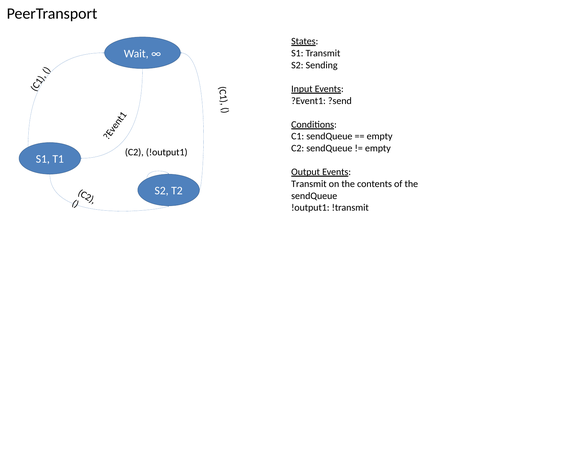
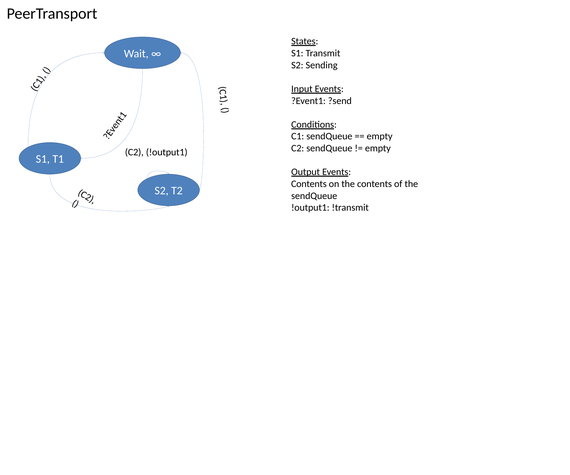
Transmit at (309, 184): Transmit -> Contents
